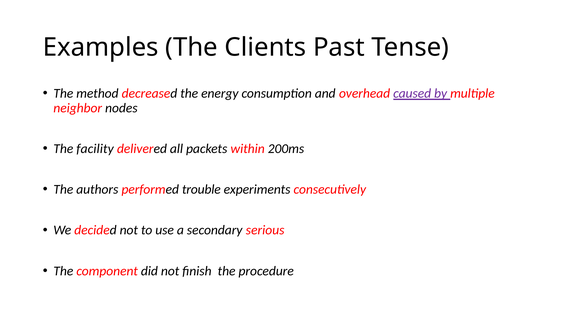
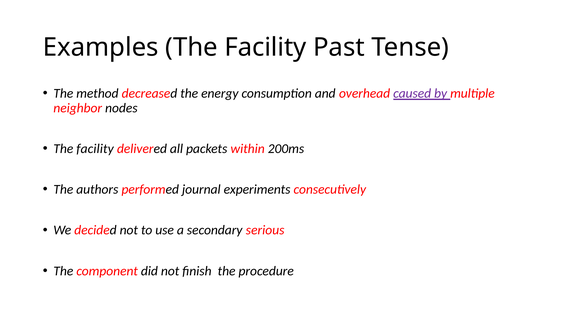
Examples The Clients: Clients -> Facility
trouble: trouble -> journal
